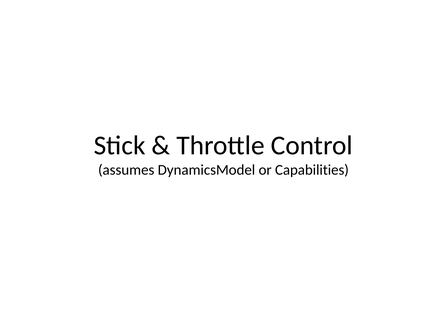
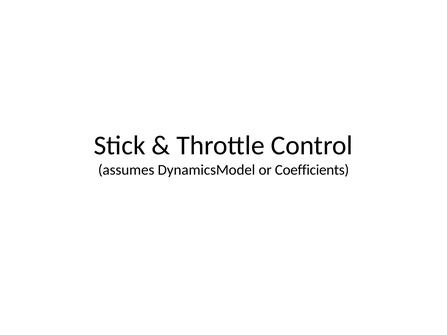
Capabilities: Capabilities -> Coefficients
